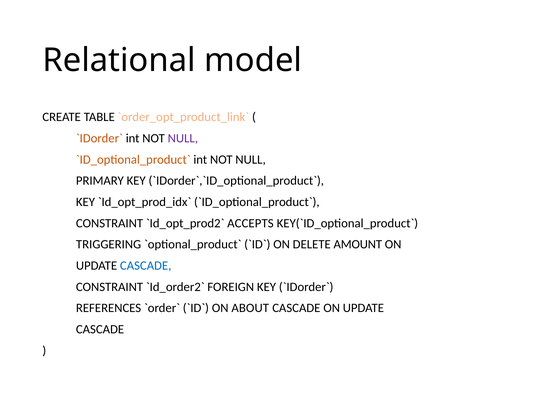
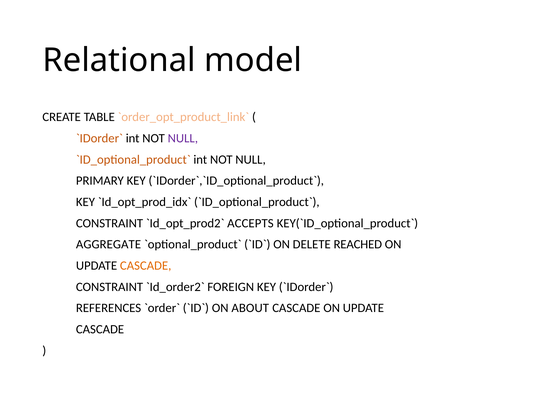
TRIGGERING: TRIGGERING -> AGGREGATE
AMOUNT: AMOUNT -> REACHED
CASCADE at (146, 265) colour: blue -> orange
